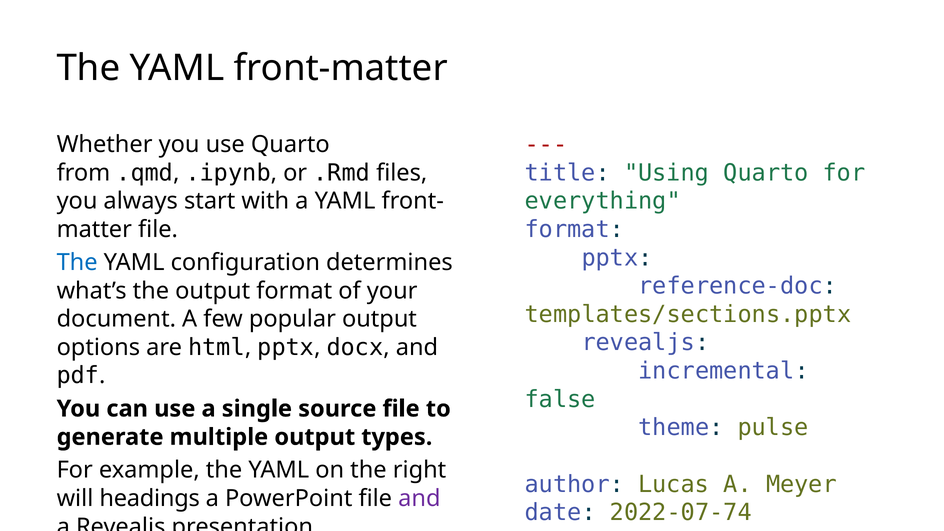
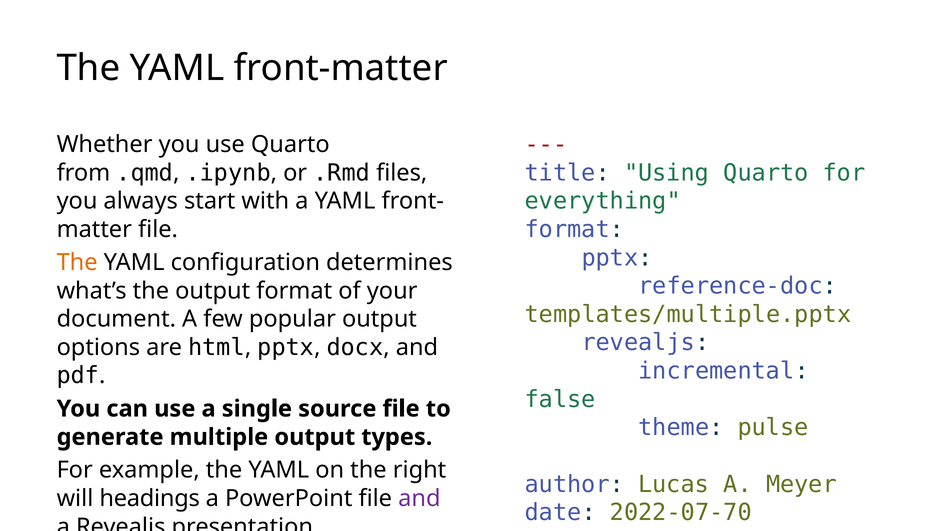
The at (77, 262) colour: blue -> orange
templates/sections.pptx: templates/sections.pptx -> templates/multiple.pptx
2022-07-74: 2022-07-74 -> 2022-07-70
